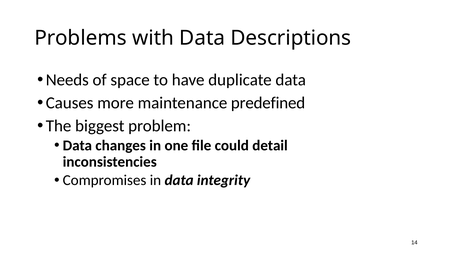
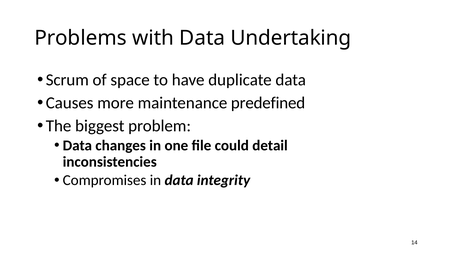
Descriptions: Descriptions -> Undertaking
Needs: Needs -> Scrum
